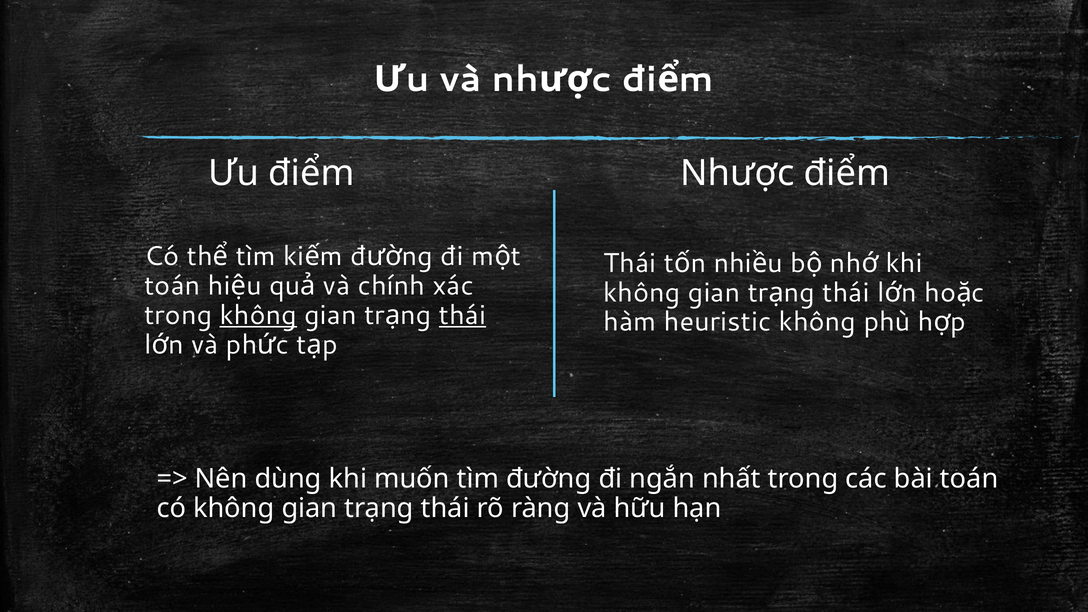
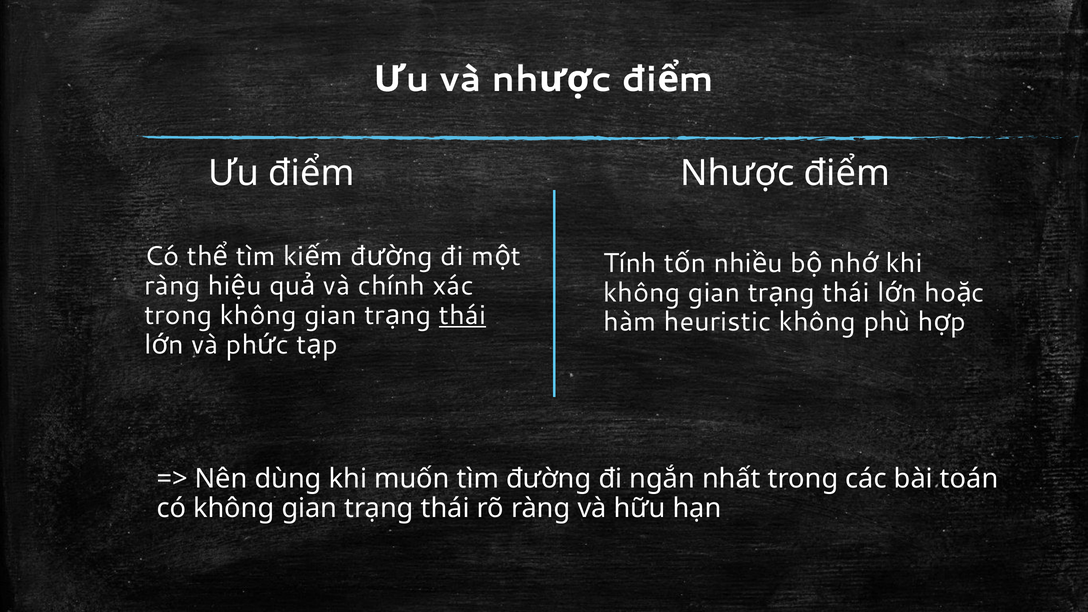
Thái at (630, 263): Thái -> Tính
toán at (172, 286): toán -> ràng
không at (258, 315) underline: present -> none
